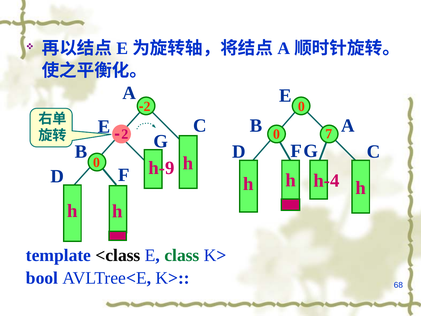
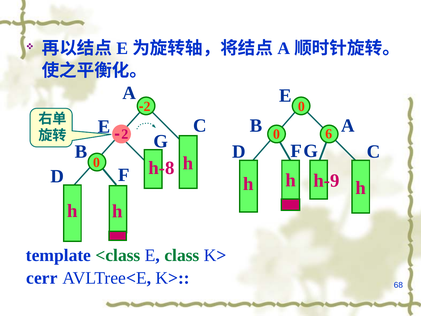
7: 7 -> 6
h-9: h-9 -> h-8
h-4: h-4 -> h-9
<class colour: black -> green
bool: bool -> cerr
